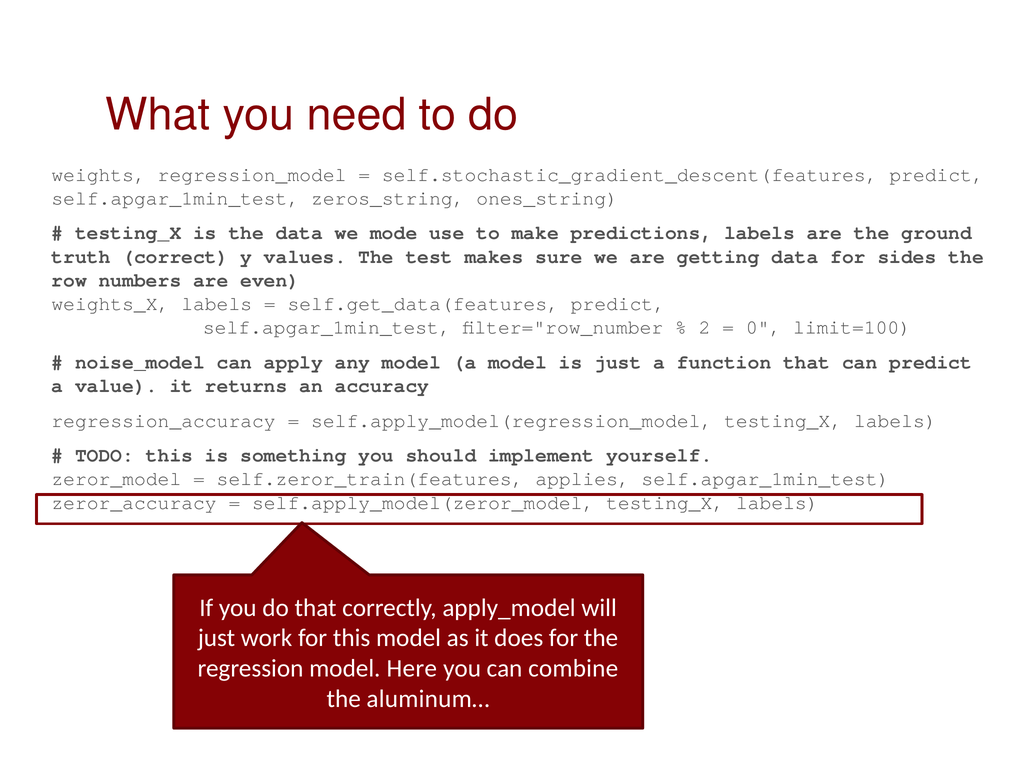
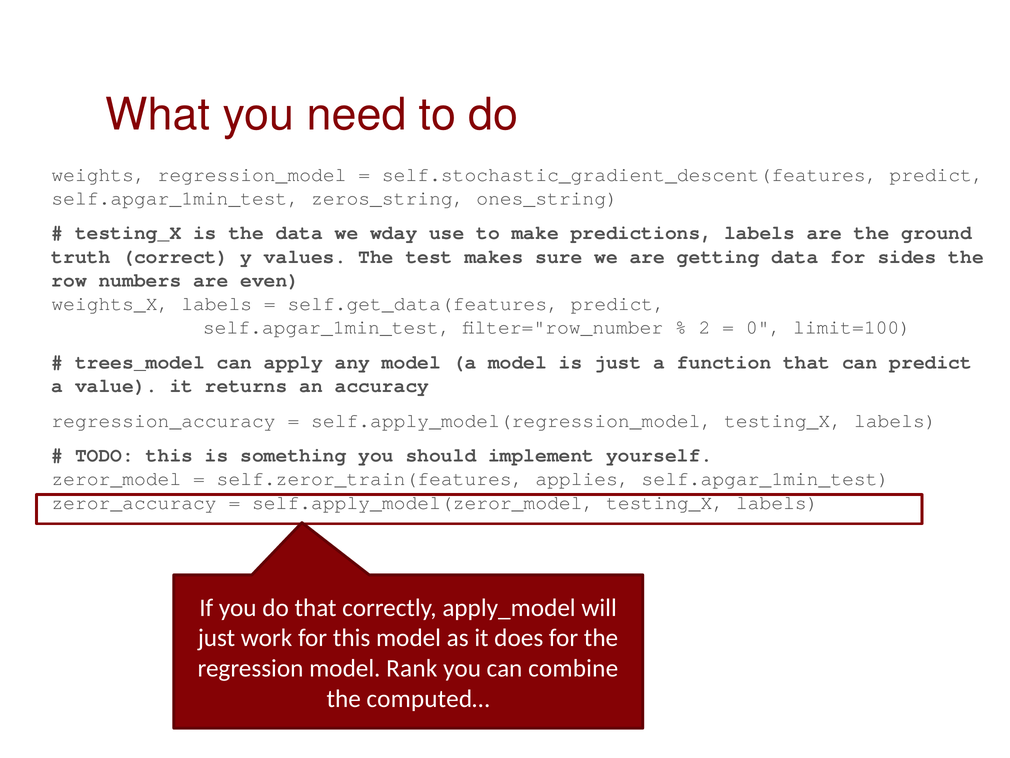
mode: mode -> wday
noise_model: noise_model -> trees_model
Here: Here -> Rank
aluminum…: aluminum… -> computed…
